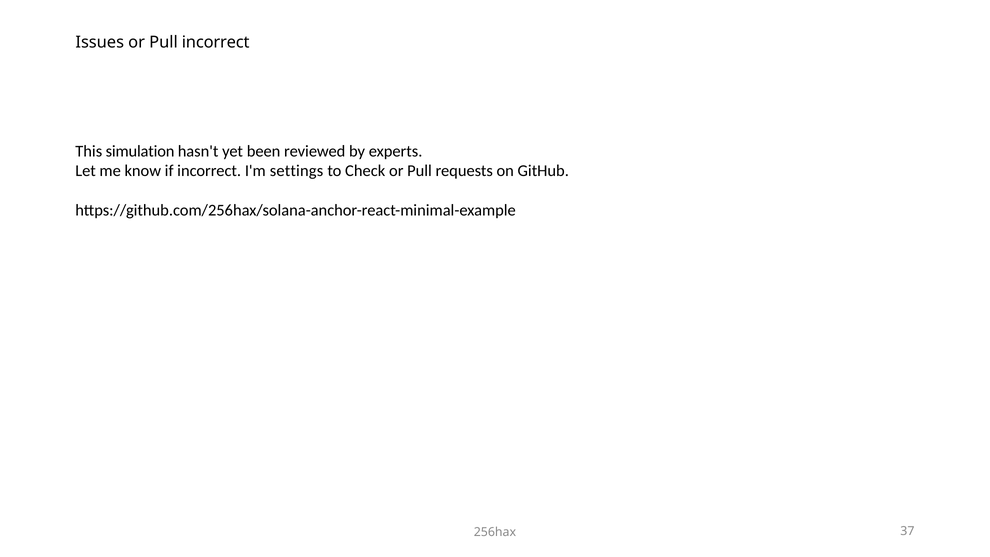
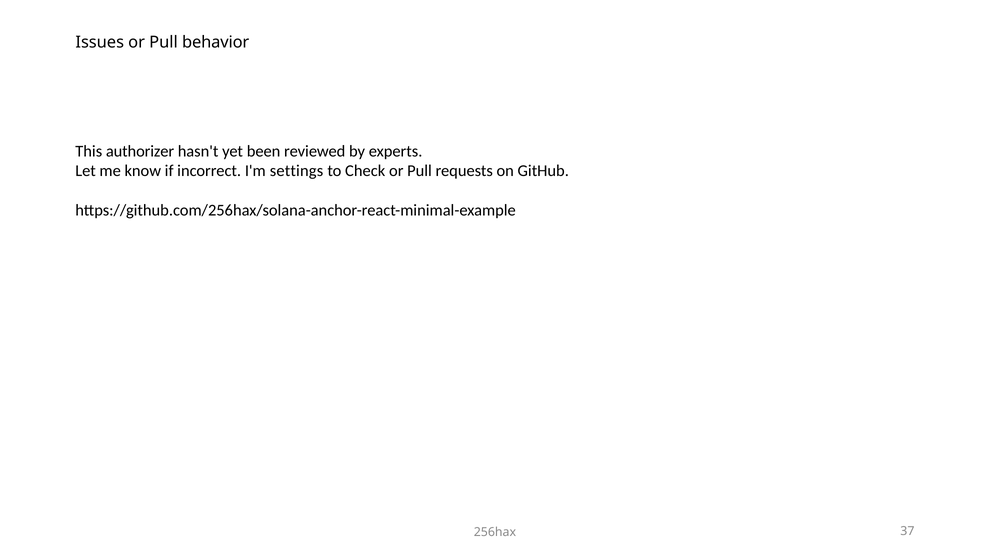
Pull incorrect: incorrect -> behavior
simulation: simulation -> authorizer
